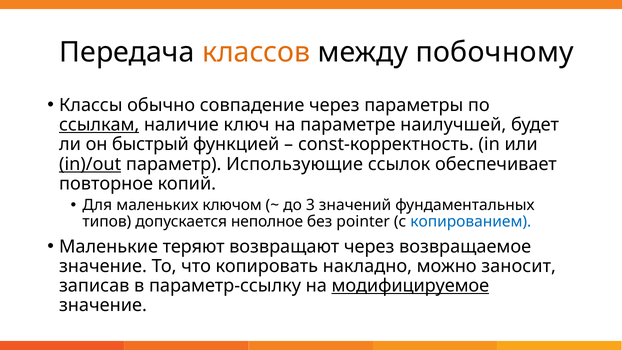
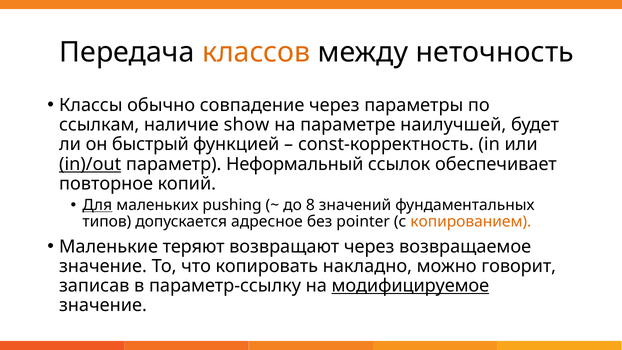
побочному: побочному -> неточность
ссылкам underline: present -> none
ключ: ключ -> show
Использующие: Использующие -> Неформальный
Для underline: none -> present
ключом: ключом -> pushing
3: 3 -> 8
неполное: неполное -> адресное
копированием colour: blue -> orange
заносит: заносит -> говорит
